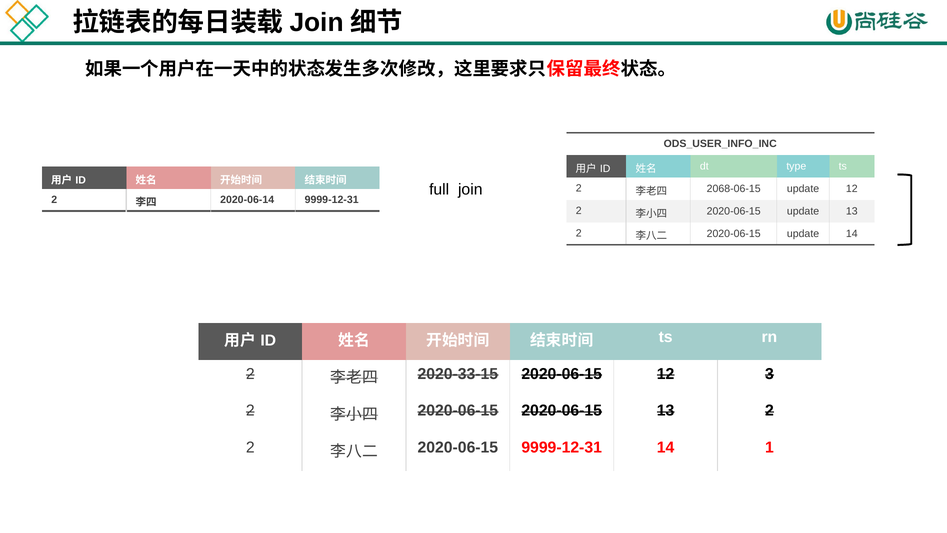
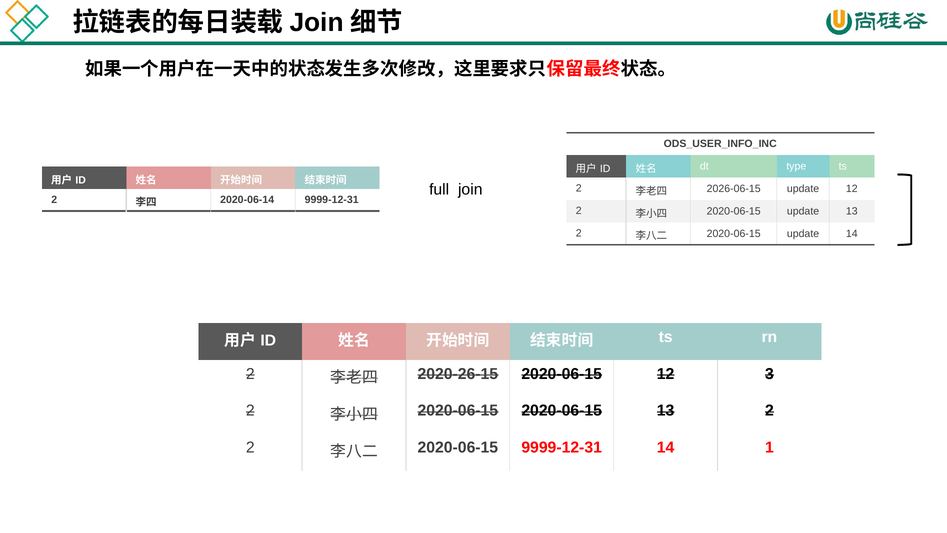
2068-06-15: 2068-06-15 -> 2026-06-15
2020-33-15: 2020-33-15 -> 2020-26-15
